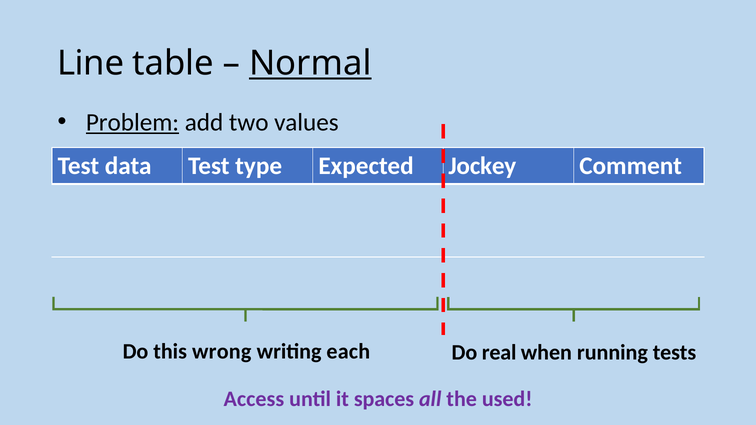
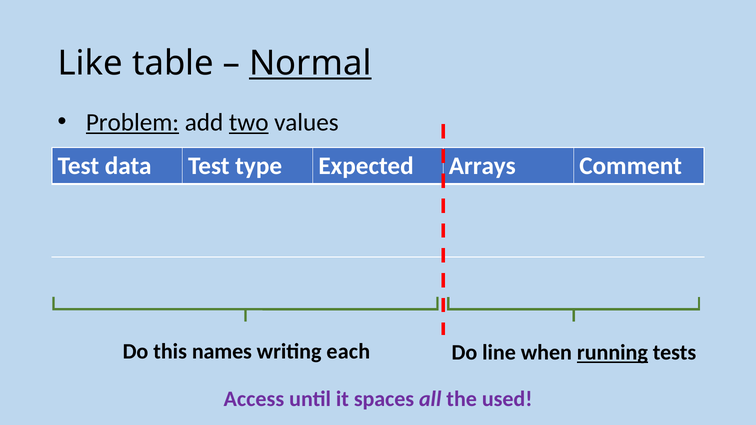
Line: Line -> Like
two underline: none -> present
Jockey: Jockey -> Arrays
wrong: wrong -> names
real: real -> line
running underline: none -> present
